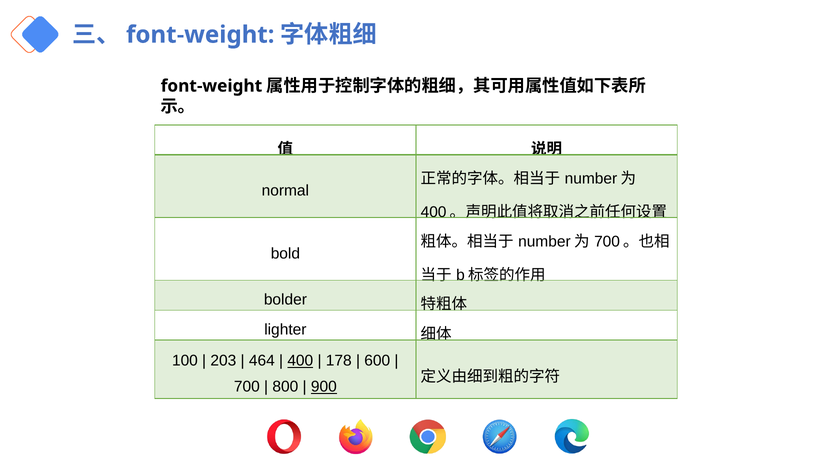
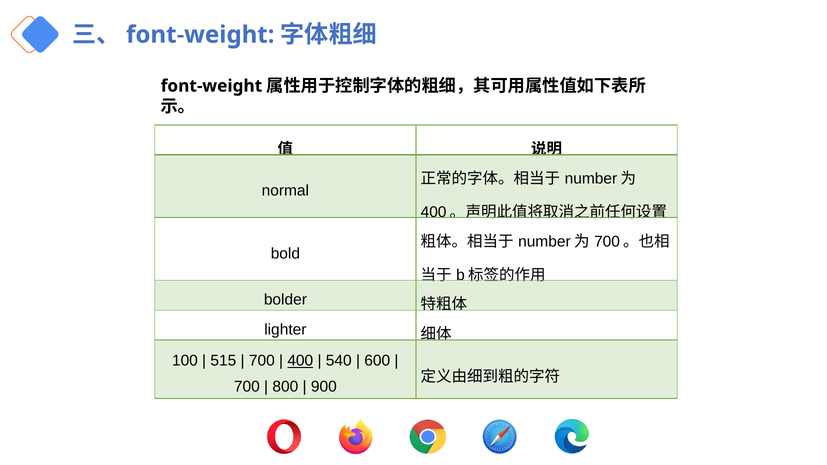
203: 203 -> 515
464 at (262, 361): 464 -> 700
178: 178 -> 540
900 underline: present -> none
